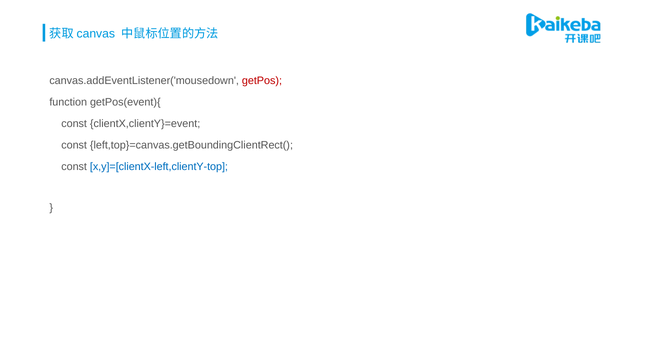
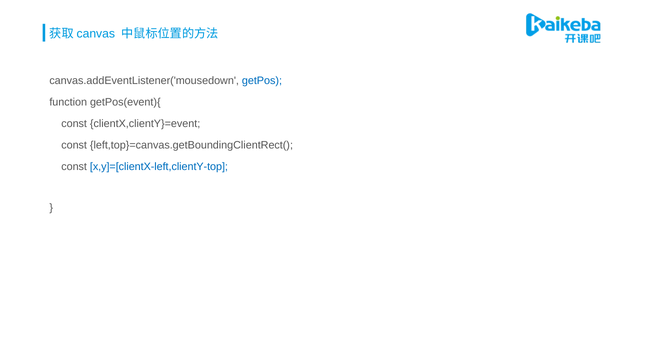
getPos colour: red -> blue
